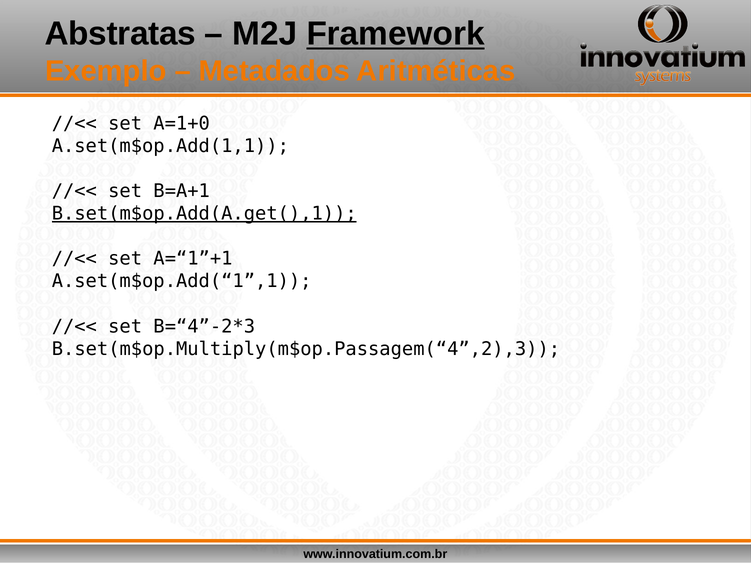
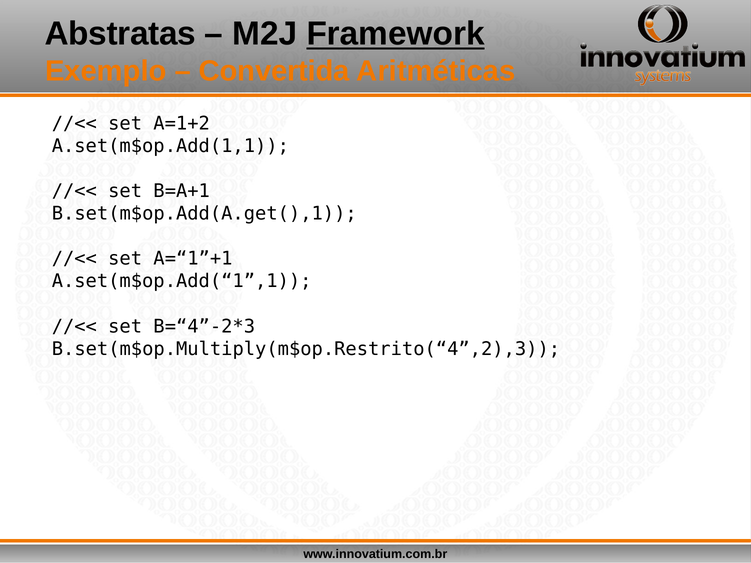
Metadados: Metadados -> Convertida
A=1+0: A=1+0 -> A=1+2
B.set(m$op.Add(A.get(),1 underline: present -> none
B.set(m$op.Multiply(m$op.Passagem(“4”,2),3: B.set(m$op.Multiply(m$op.Passagem(“4”,2),3 -> B.set(m$op.Multiply(m$op.Restrito(“4”,2),3
